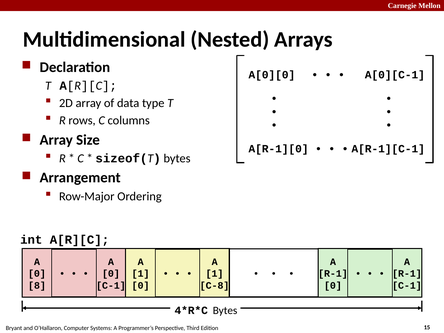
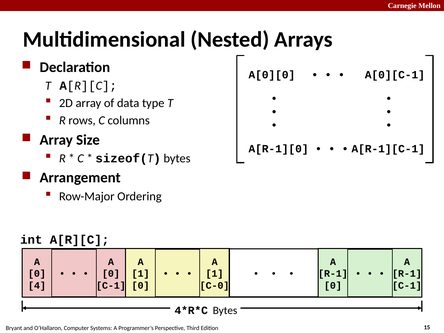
8: 8 -> 4
C-8: C-8 -> C-0
